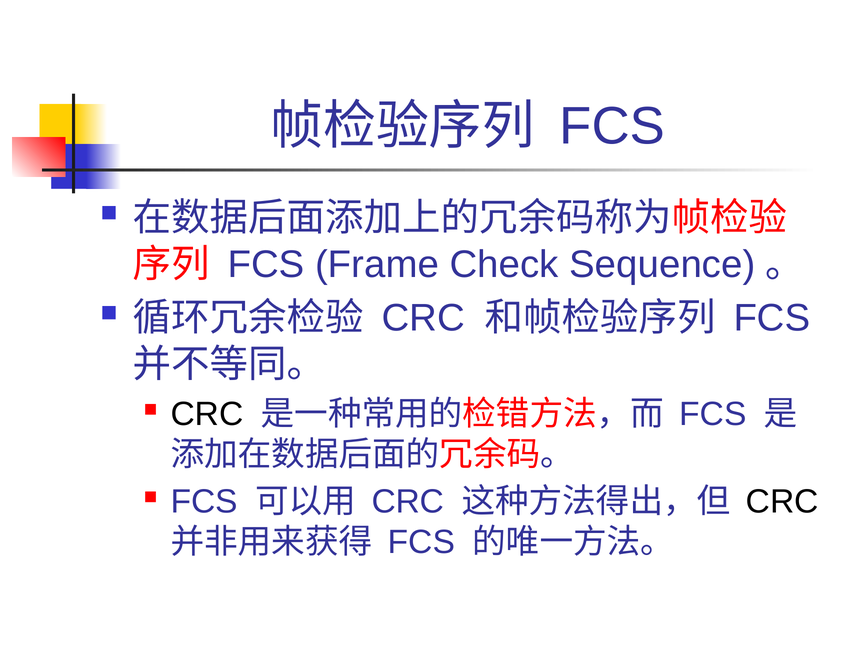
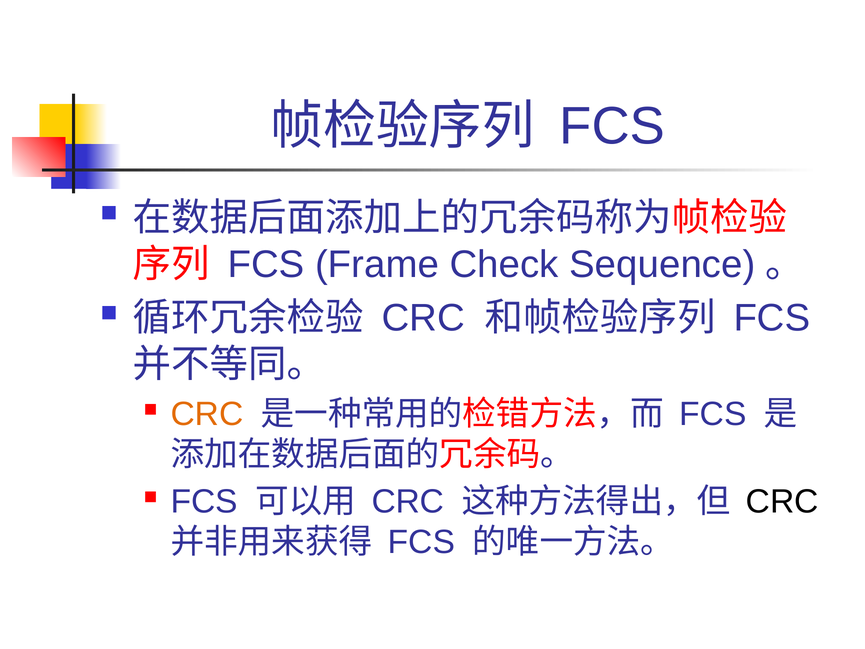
CRC at (207, 414) colour: black -> orange
